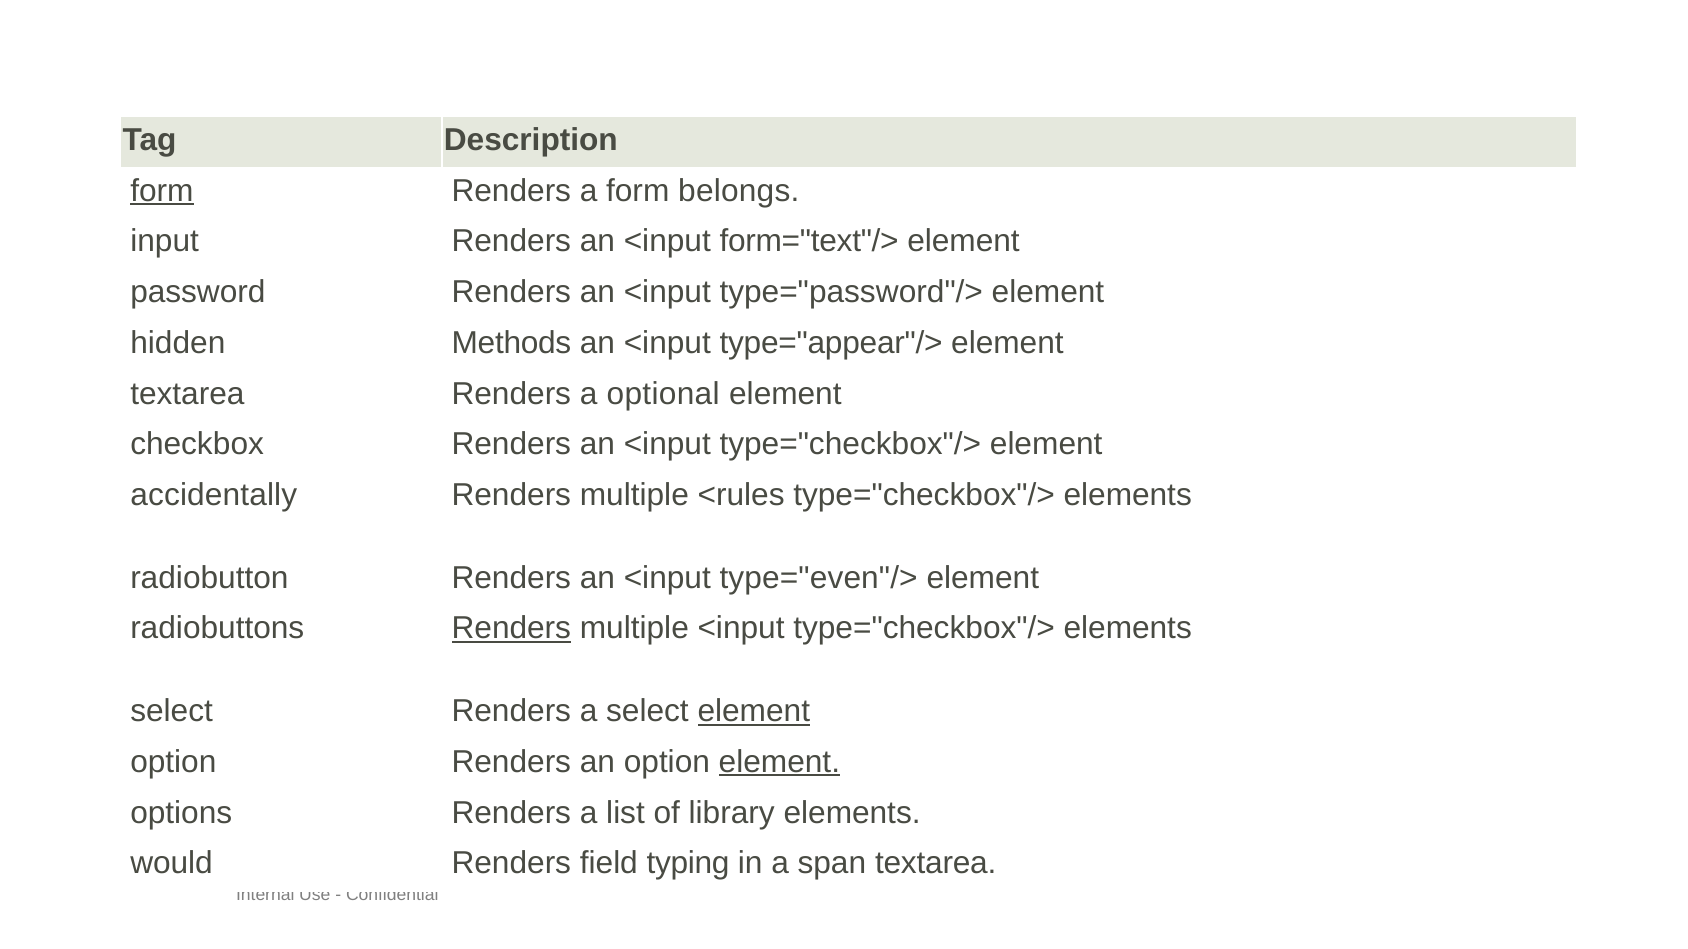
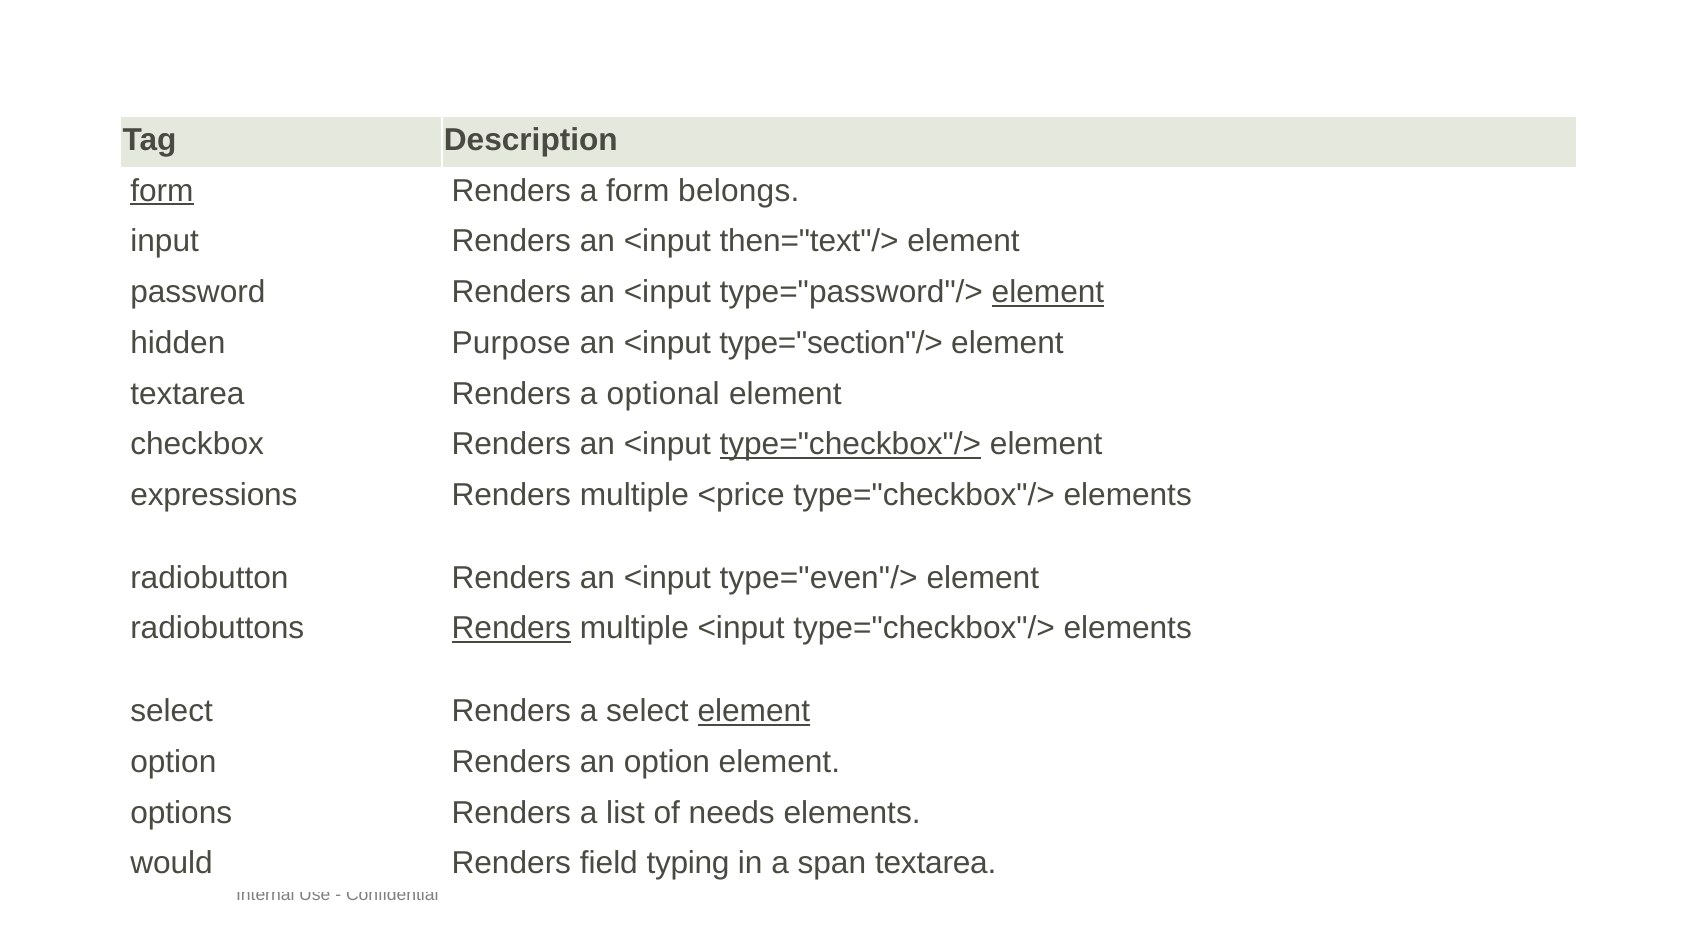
form="text"/>: form="text"/> -> then="text"/>
element at (1048, 292) underline: none -> present
Methods: Methods -> Purpose
type="appear"/>: type="appear"/> -> type="section"/>
type="checkbox"/> at (850, 445) underline: none -> present
accidentally: accidentally -> expressions
<rules: <rules -> <price
element at (779, 762) underline: present -> none
library: library -> needs
